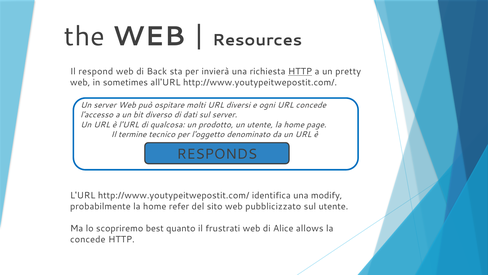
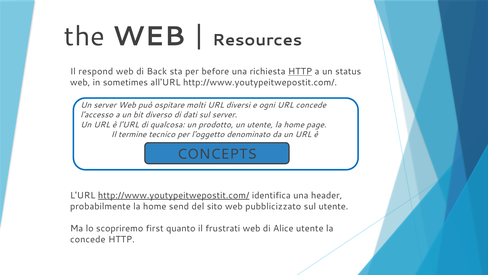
invierà: invierà -> before
pretty: pretty -> status
RESPONDS: RESPONDS -> CONCEPTS
http://www.youtypeitwepostit.com/ at (174, 195) underline: none -> present
modify: modify -> header
refer: refer -> send
best: best -> first
Alice allows: allows -> utente
